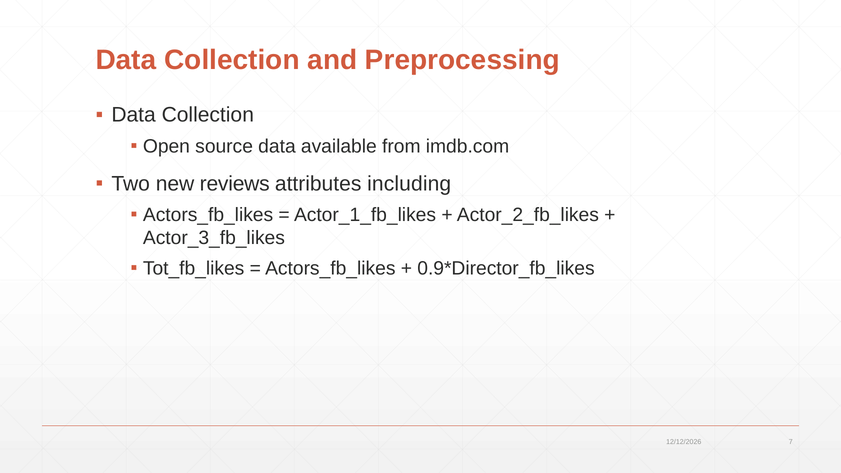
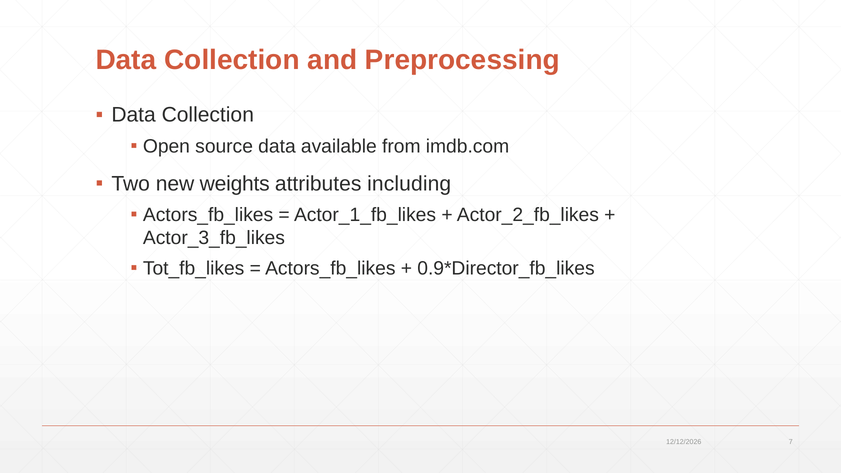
reviews: reviews -> weights
